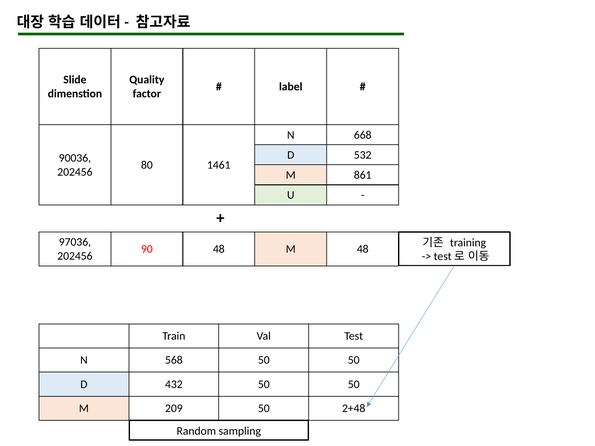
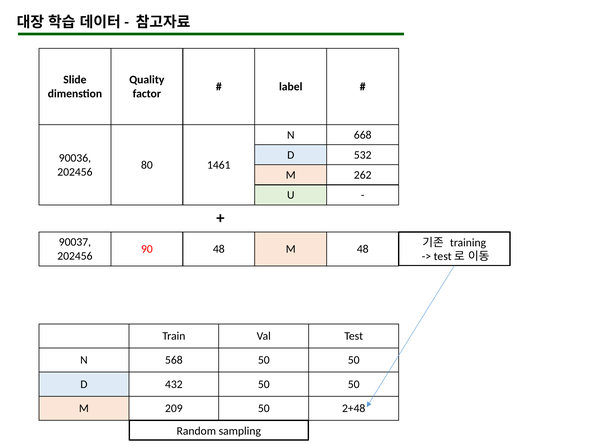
861: 861 -> 262
97036: 97036 -> 90037
